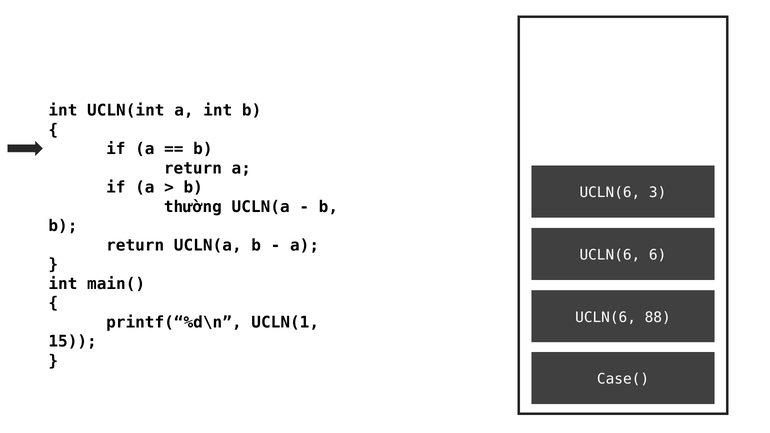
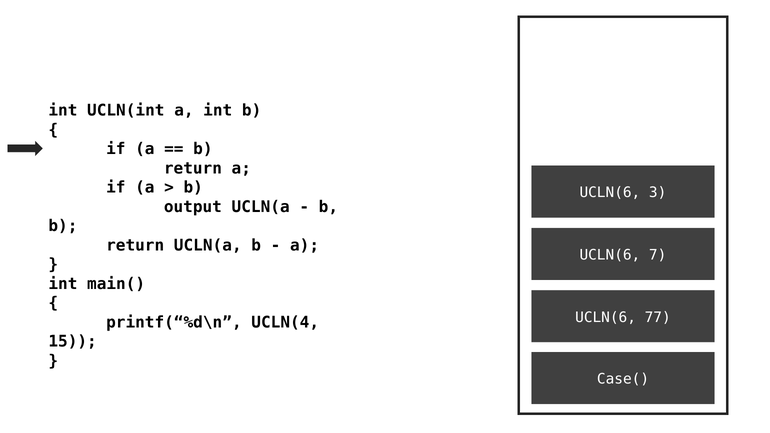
thường: thường -> output
6: 6 -> 7
88: 88 -> 77
UCLN(1: UCLN(1 -> UCLN(4
